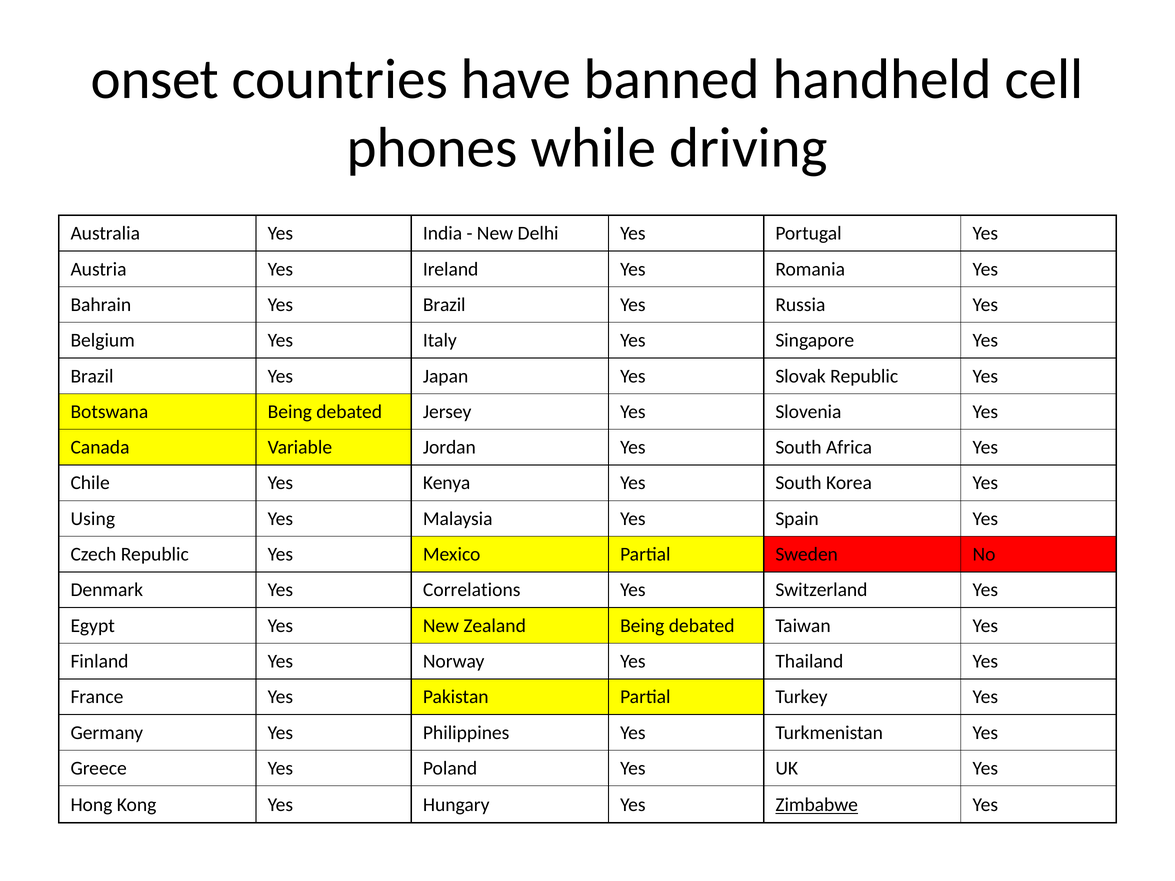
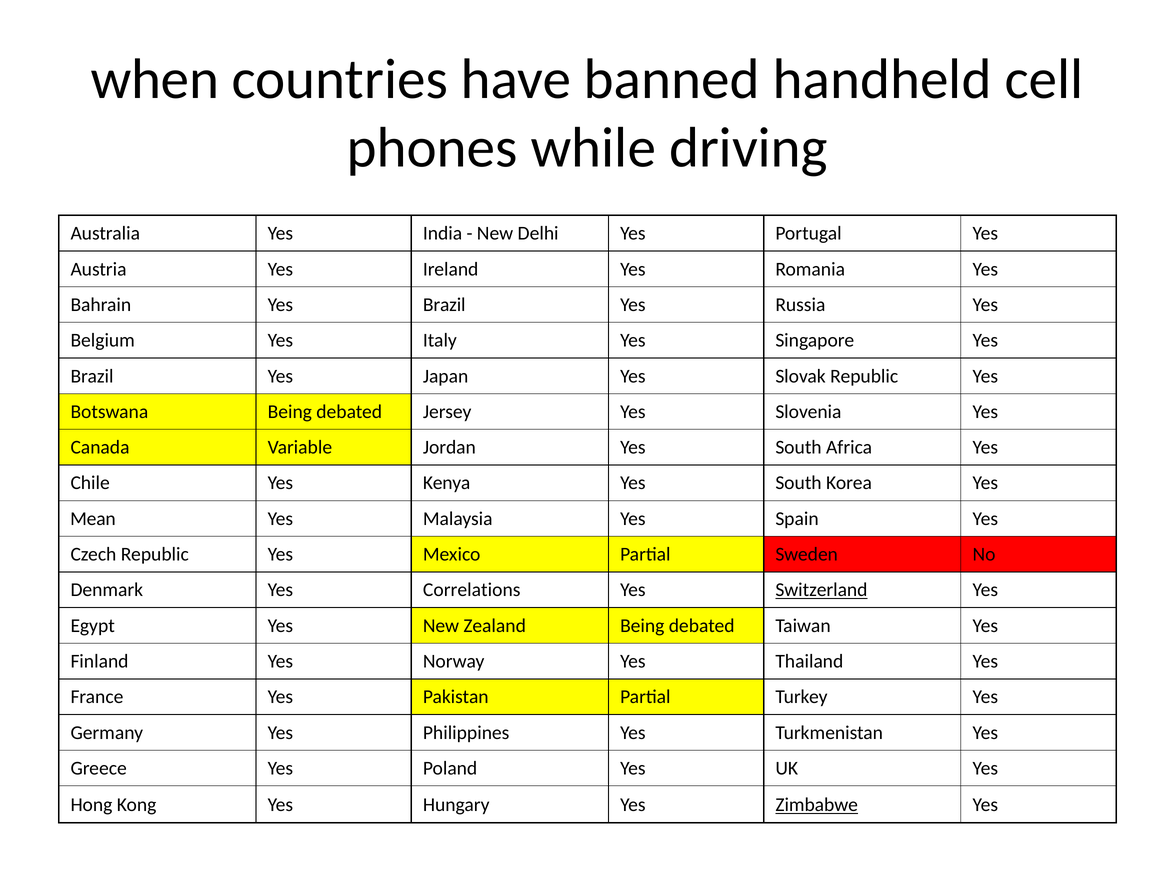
onset: onset -> when
Using: Using -> Mean
Switzerland underline: none -> present
